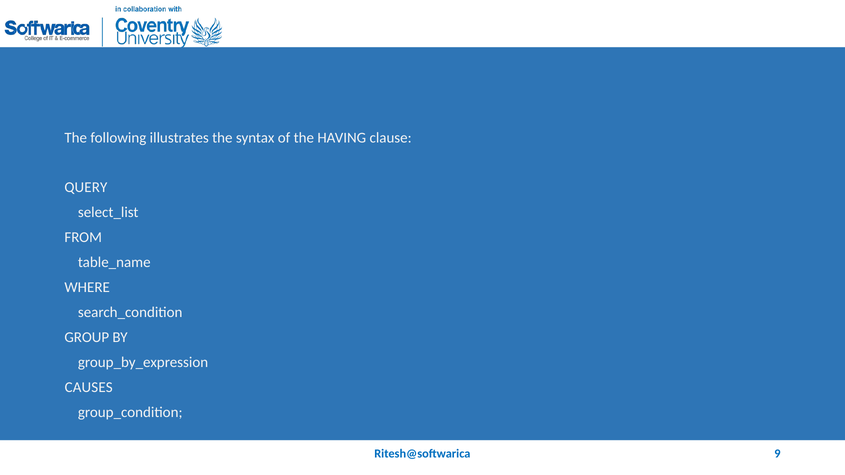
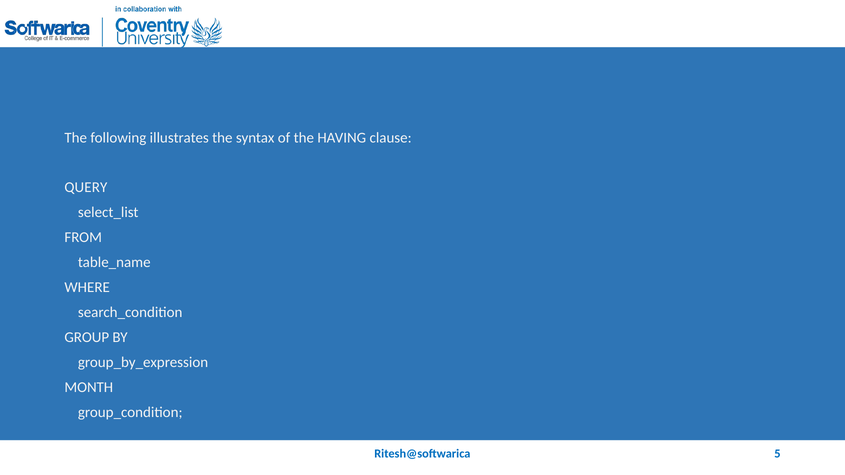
CAUSES: CAUSES -> MONTH
9: 9 -> 5
